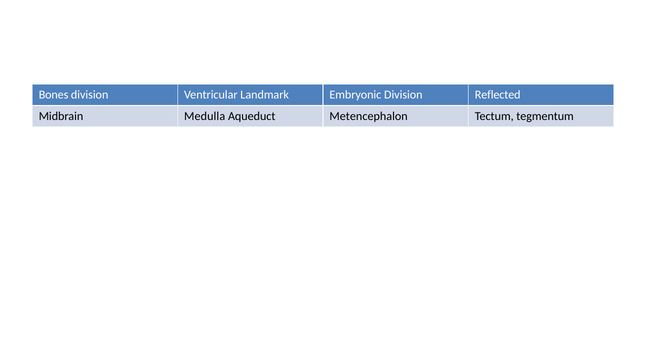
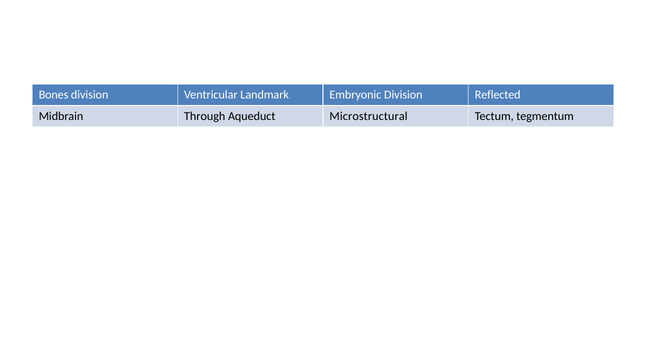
Medulla: Medulla -> Through
Metencephalon: Metencephalon -> Microstructural
